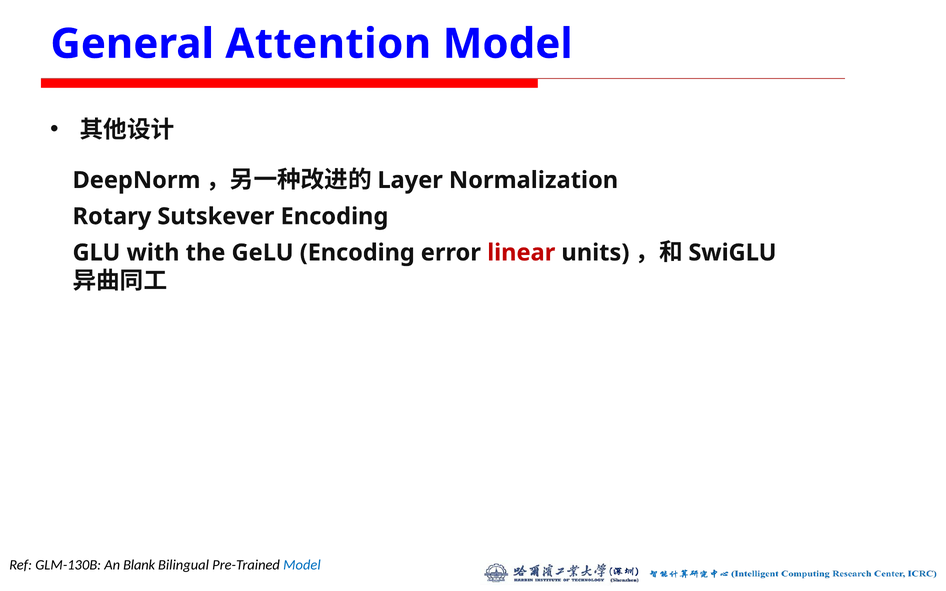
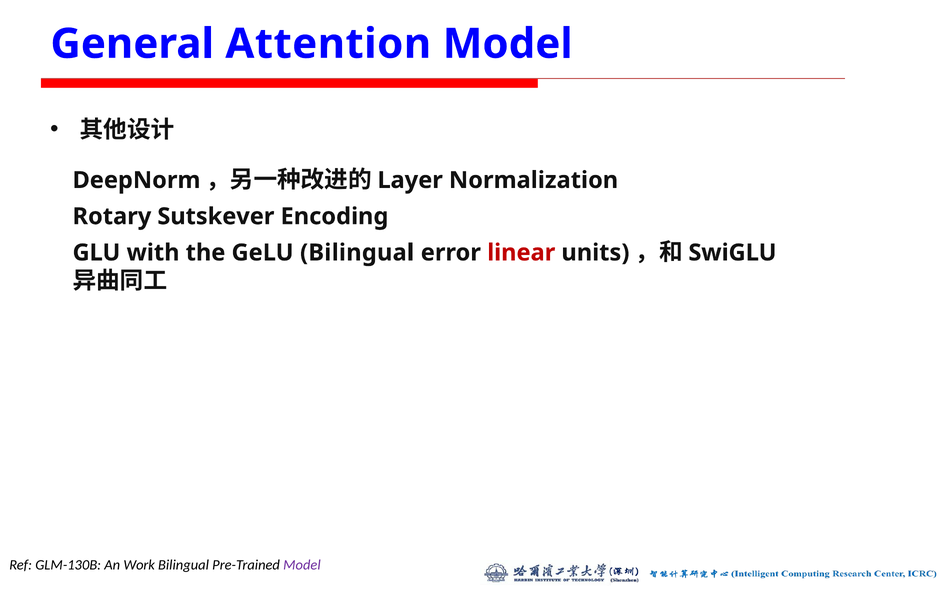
GeLU Encoding: Encoding -> Bilingual
Blank: Blank -> Work
Model at (302, 566) colour: blue -> purple
